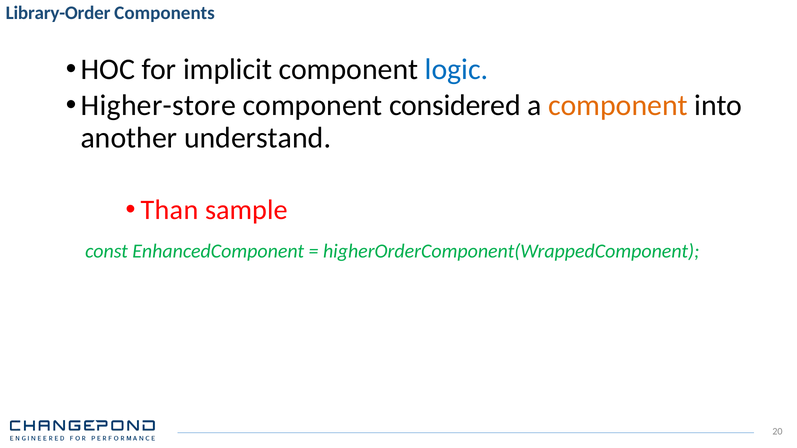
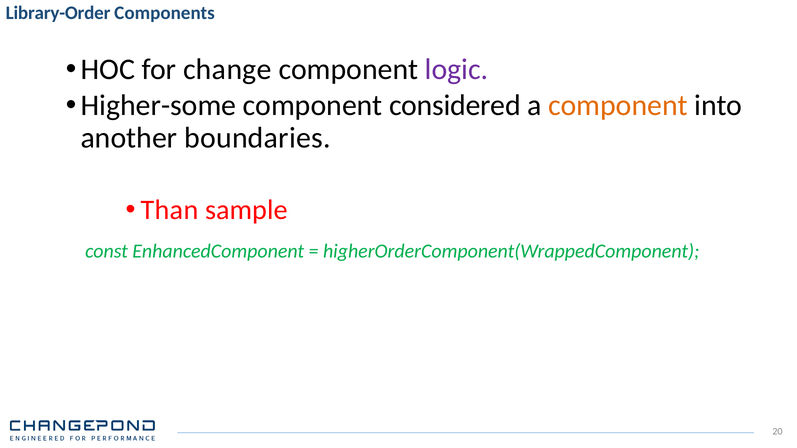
implicit: implicit -> change
logic colour: blue -> purple
Higher-store: Higher-store -> Higher-some
understand: understand -> boundaries
